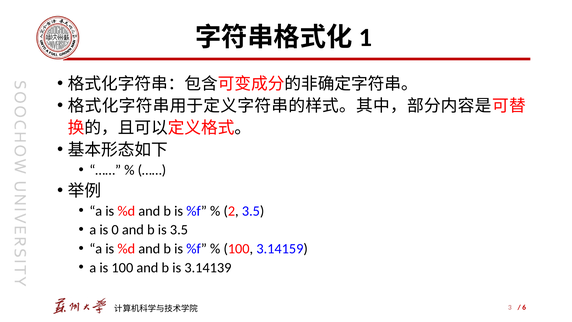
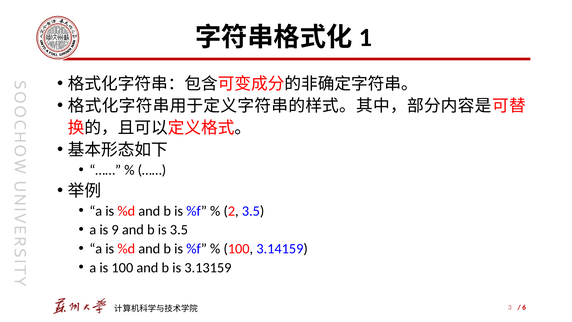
0: 0 -> 9
3.14139: 3.14139 -> 3.13159
